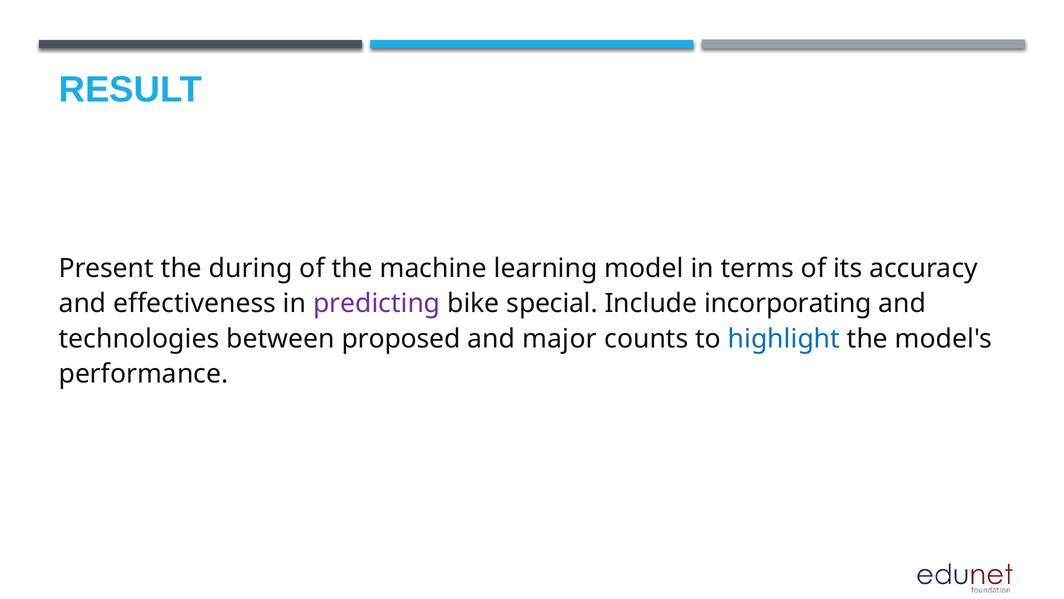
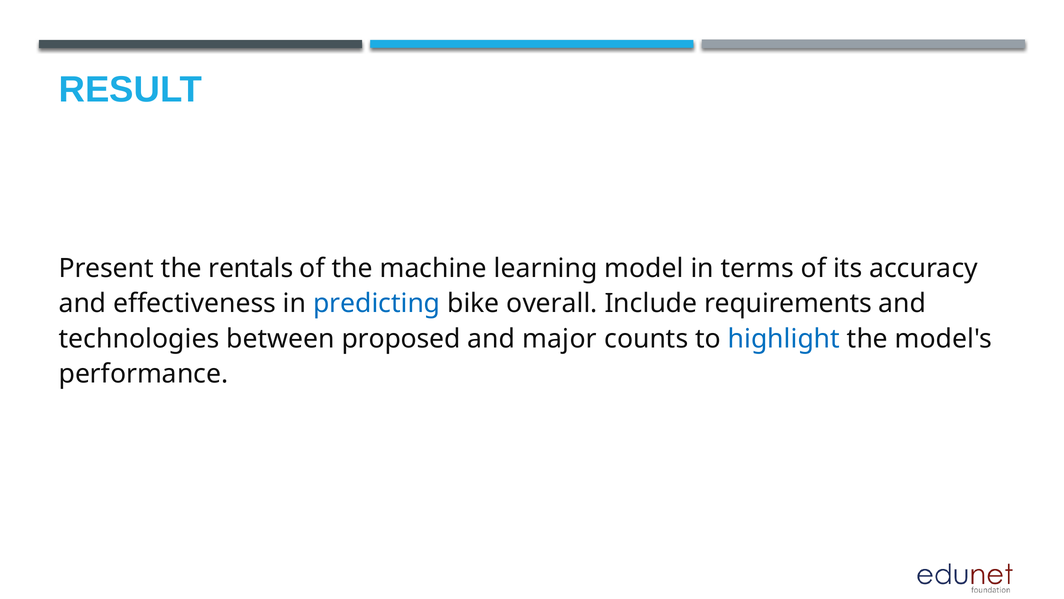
during: during -> rentals
predicting colour: purple -> blue
special: special -> overall
incorporating: incorporating -> requirements
